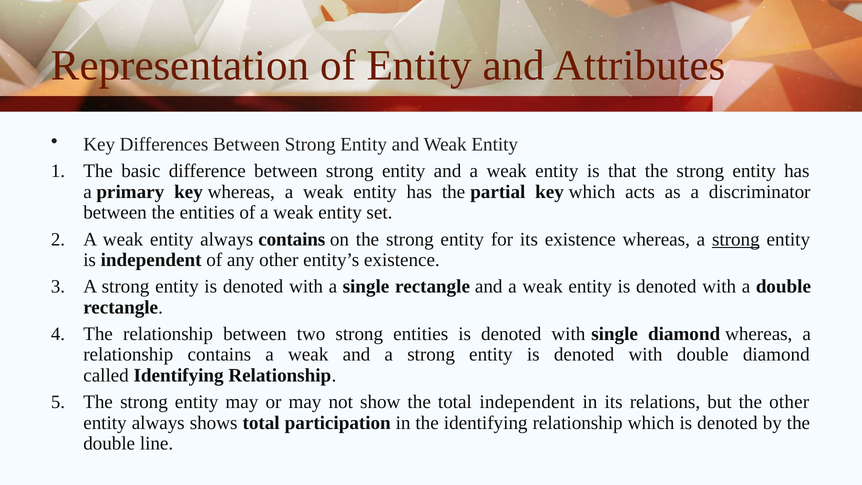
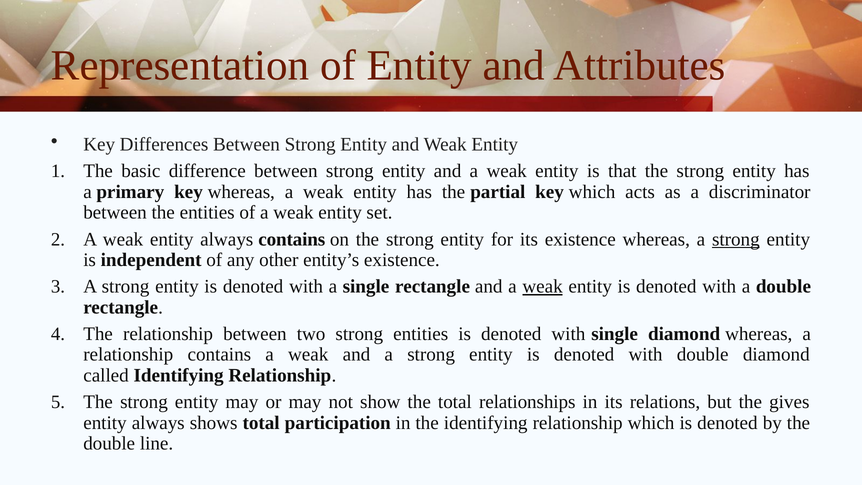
weak at (543, 287) underline: none -> present
total independent: independent -> relationships
the other: other -> gives
